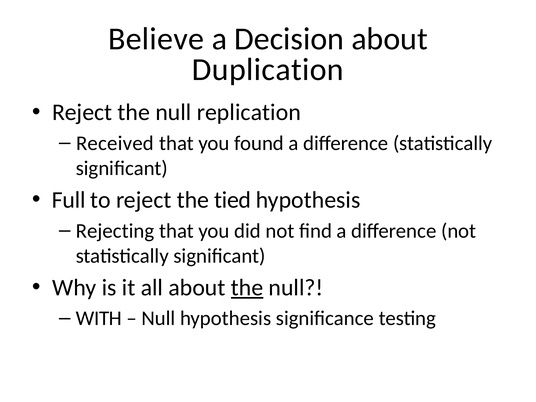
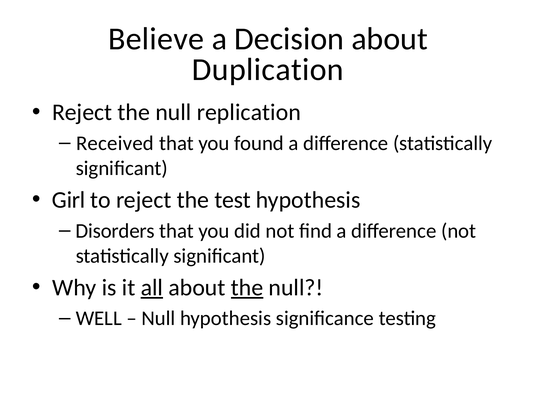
Full: Full -> Girl
tied: tied -> test
Rejecting: Rejecting -> Disorders
all underline: none -> present
WITH: WITH -> WELL
